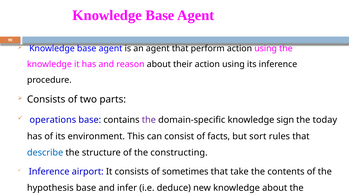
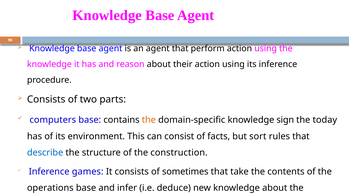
operations: operations -> computers
the at (149, 120) colour: purple -> orange
constructing: constructing -> construction
airport: airport -> games
hypothesis: hypothesis -> operations
